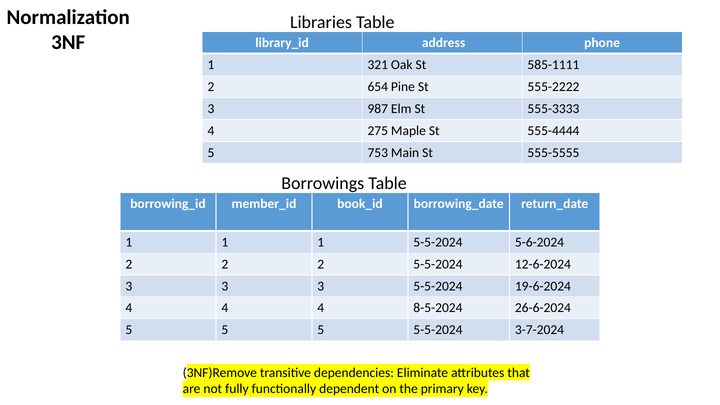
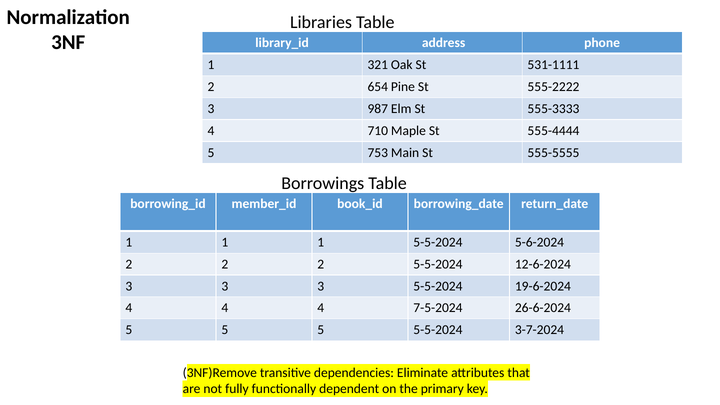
585-1111: 585-1111 -> 531-1111
275: 275 -> 710
8-5-2024: 8-5-2024 -> 7-5-2024
